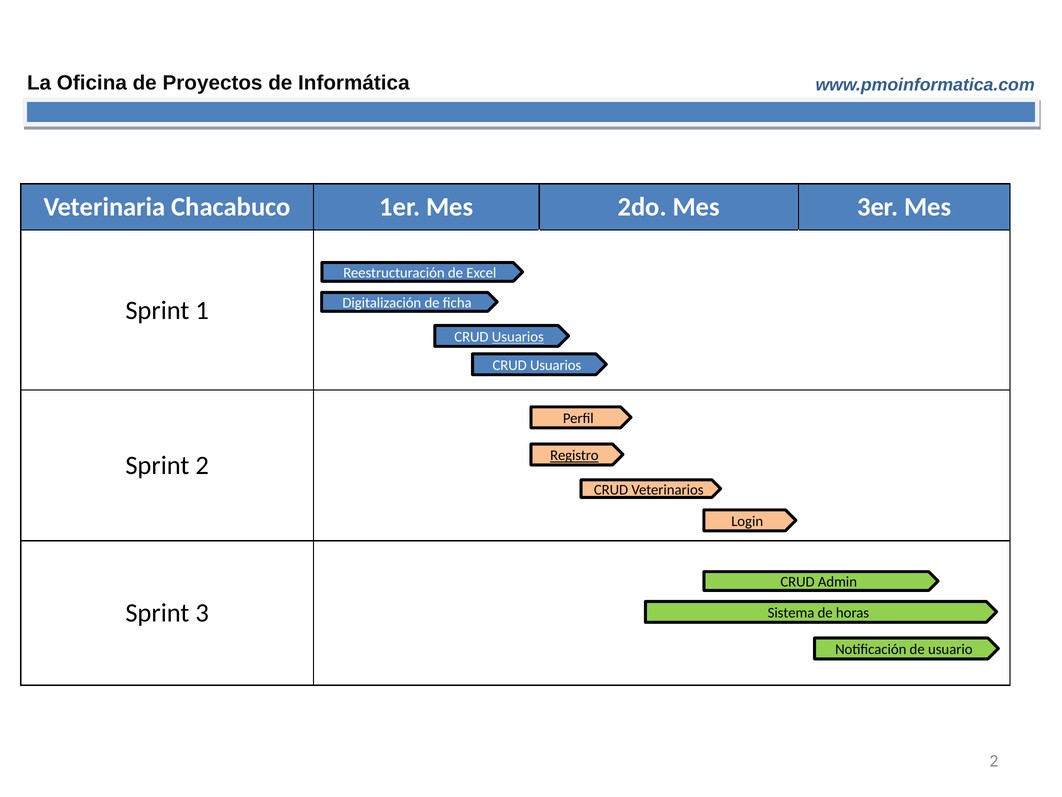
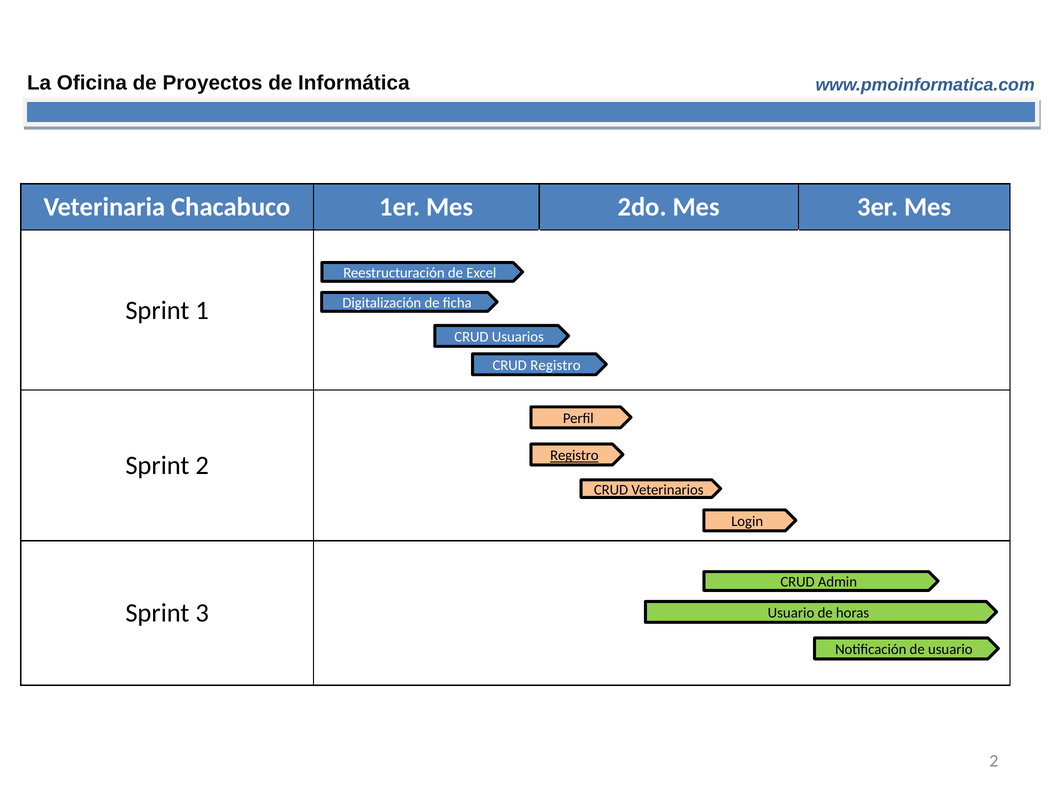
Usuarios at (518, 337) underline: present -> none
Usuarios at (556, 365): Usuarios -> Registro
Sistema at (791, 613): Sistema -> Usuario
